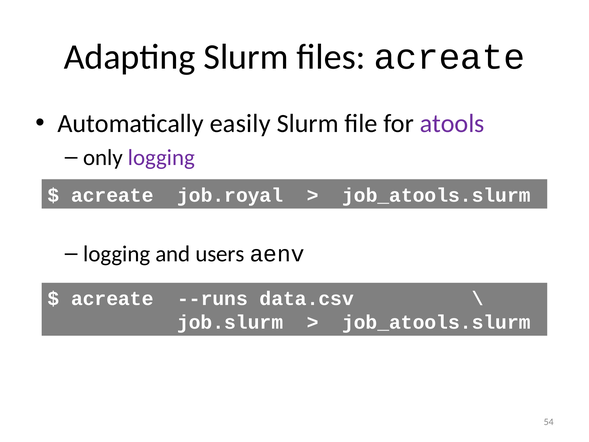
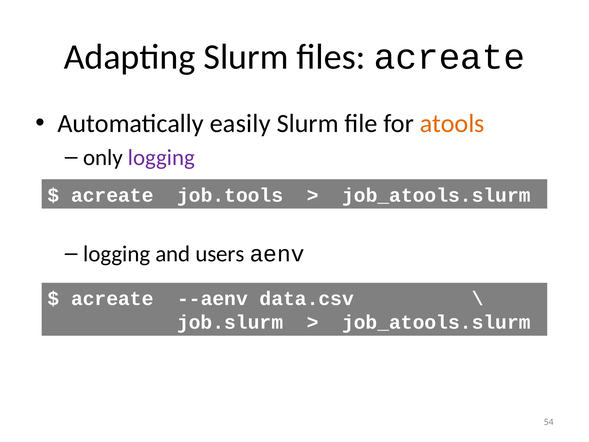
atools colour: purple -> orange
job.royal: job.royal -> job.tools
--runs: --runs -> --aenv
